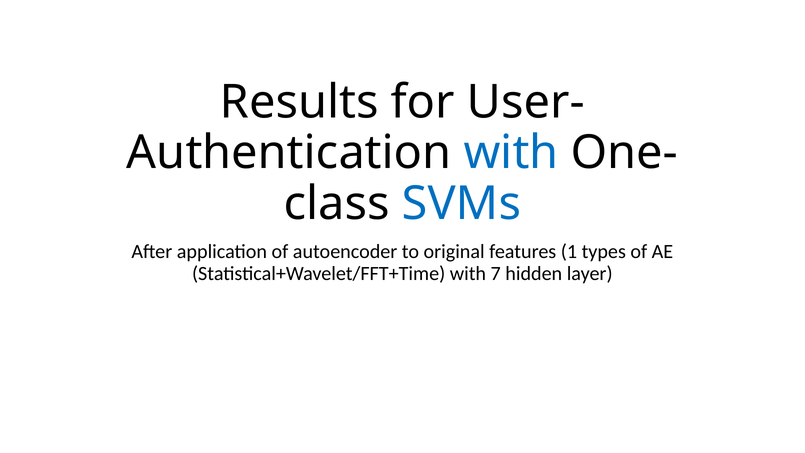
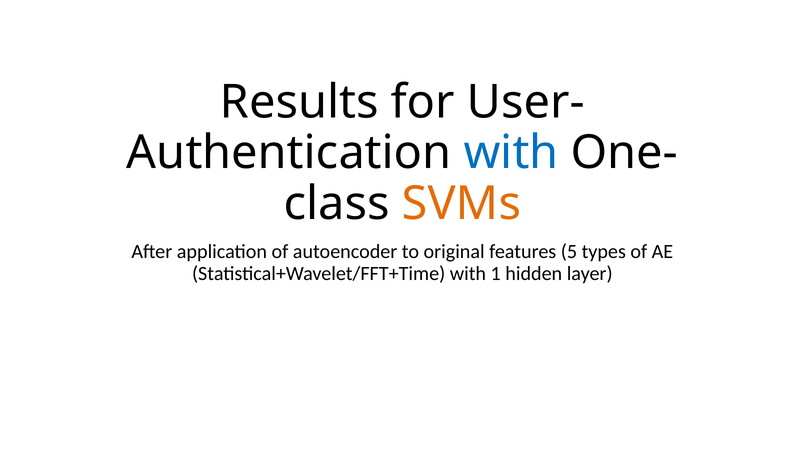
SVMs colour: blue -> orange
1: 1 -> 5
7: 7 -> 1
